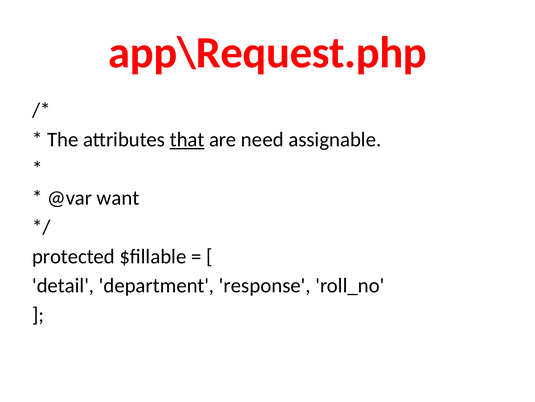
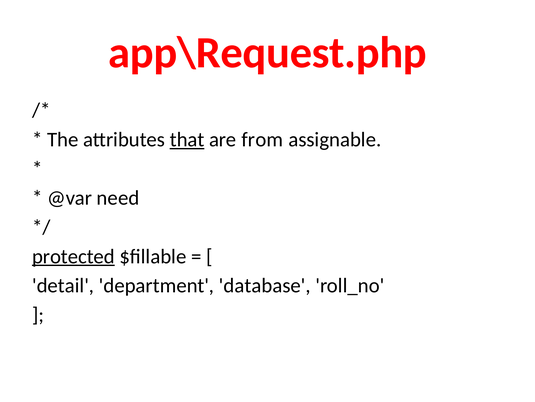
need: need -> from
want: want -> need
protected underline: none -> present
response: response -> database
